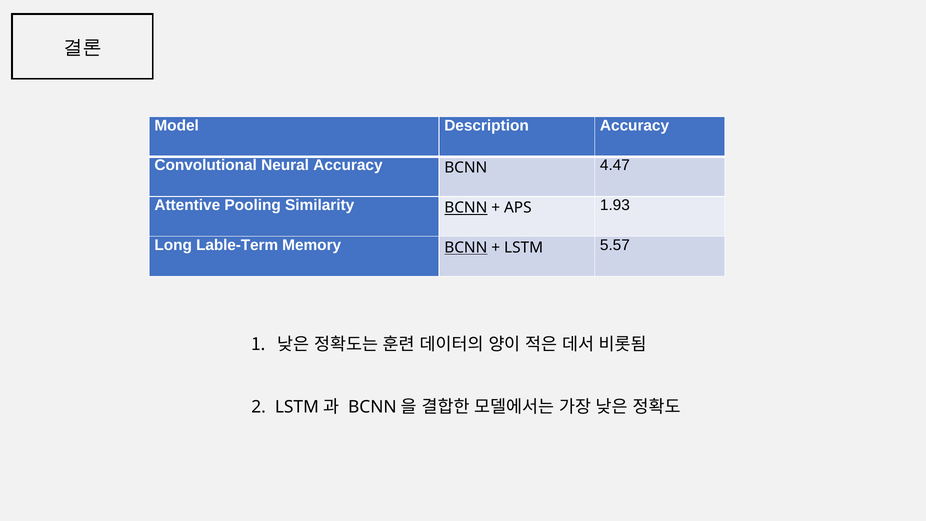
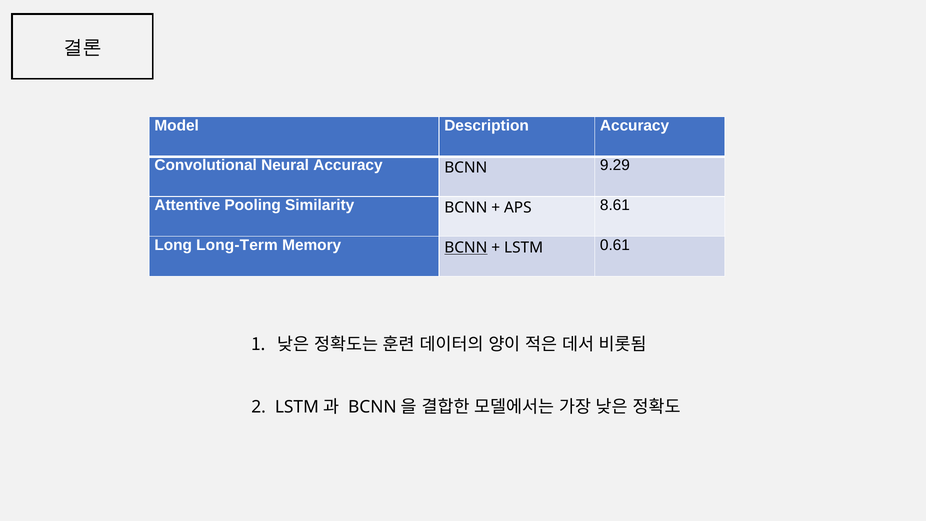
4.47: 4.47 -> 9.29
BCNN at (466, 208) underline: present -> none
1.93: 1.93 -> 8.61
Lable-Term: Lable-Term -> Long-Term
5.57: 5.57 -> 0.61
